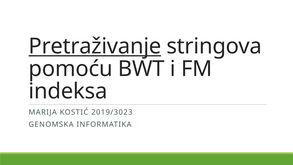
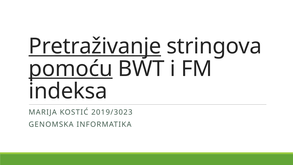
pomoću underline: none -> present
